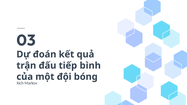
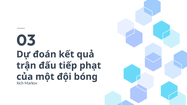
bình: bình -> phạt
